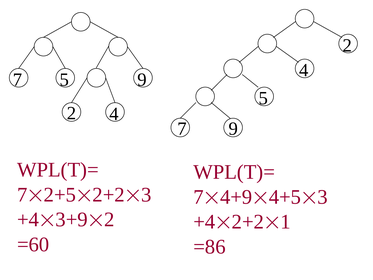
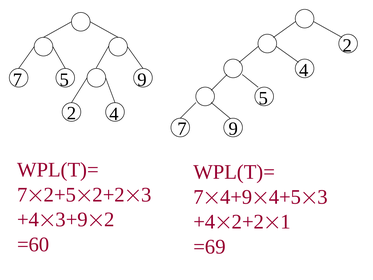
=86: =86 -> =69
